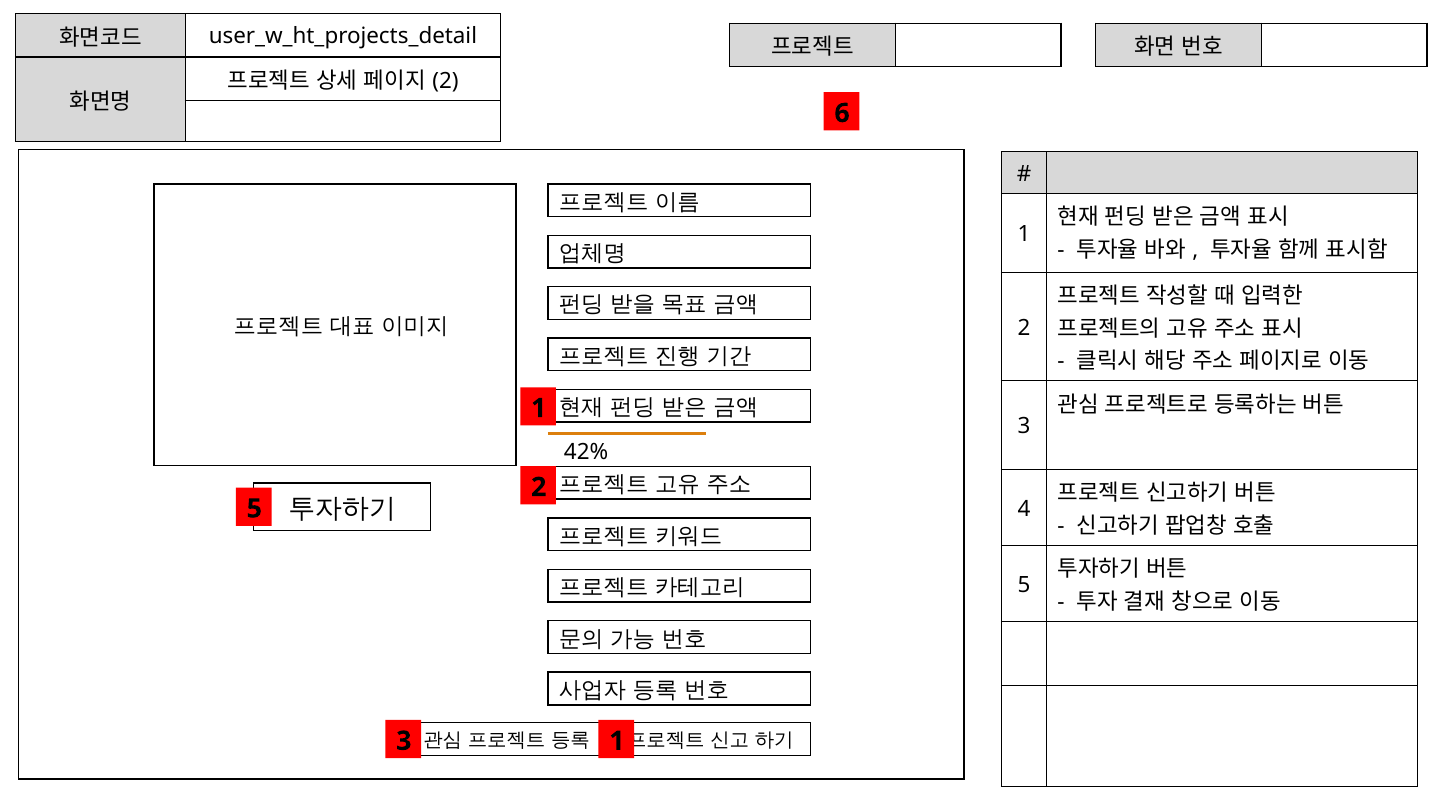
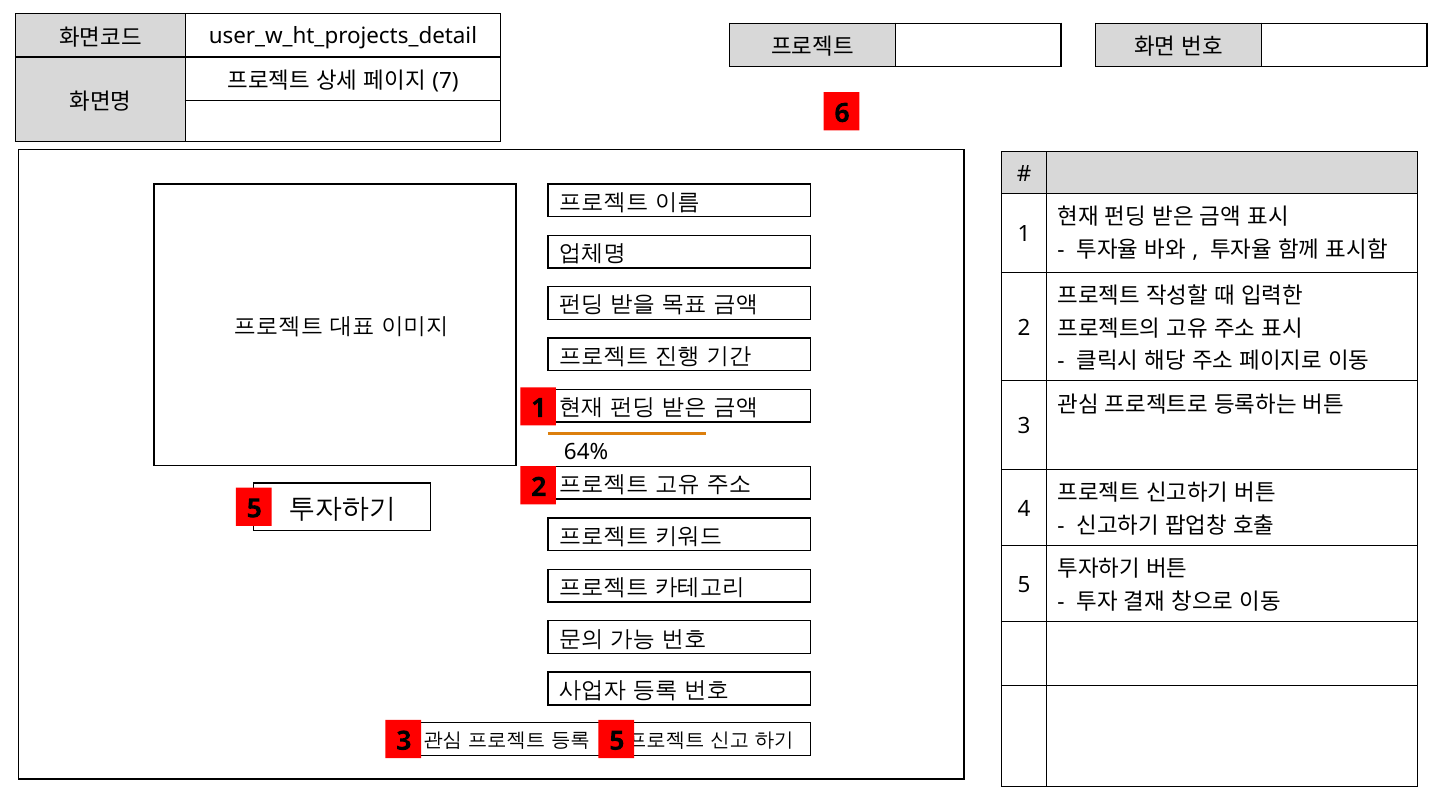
2 at (445, 81): 2 -> 7
42%: 42% -> 64%
3 1: 1 -> 5
